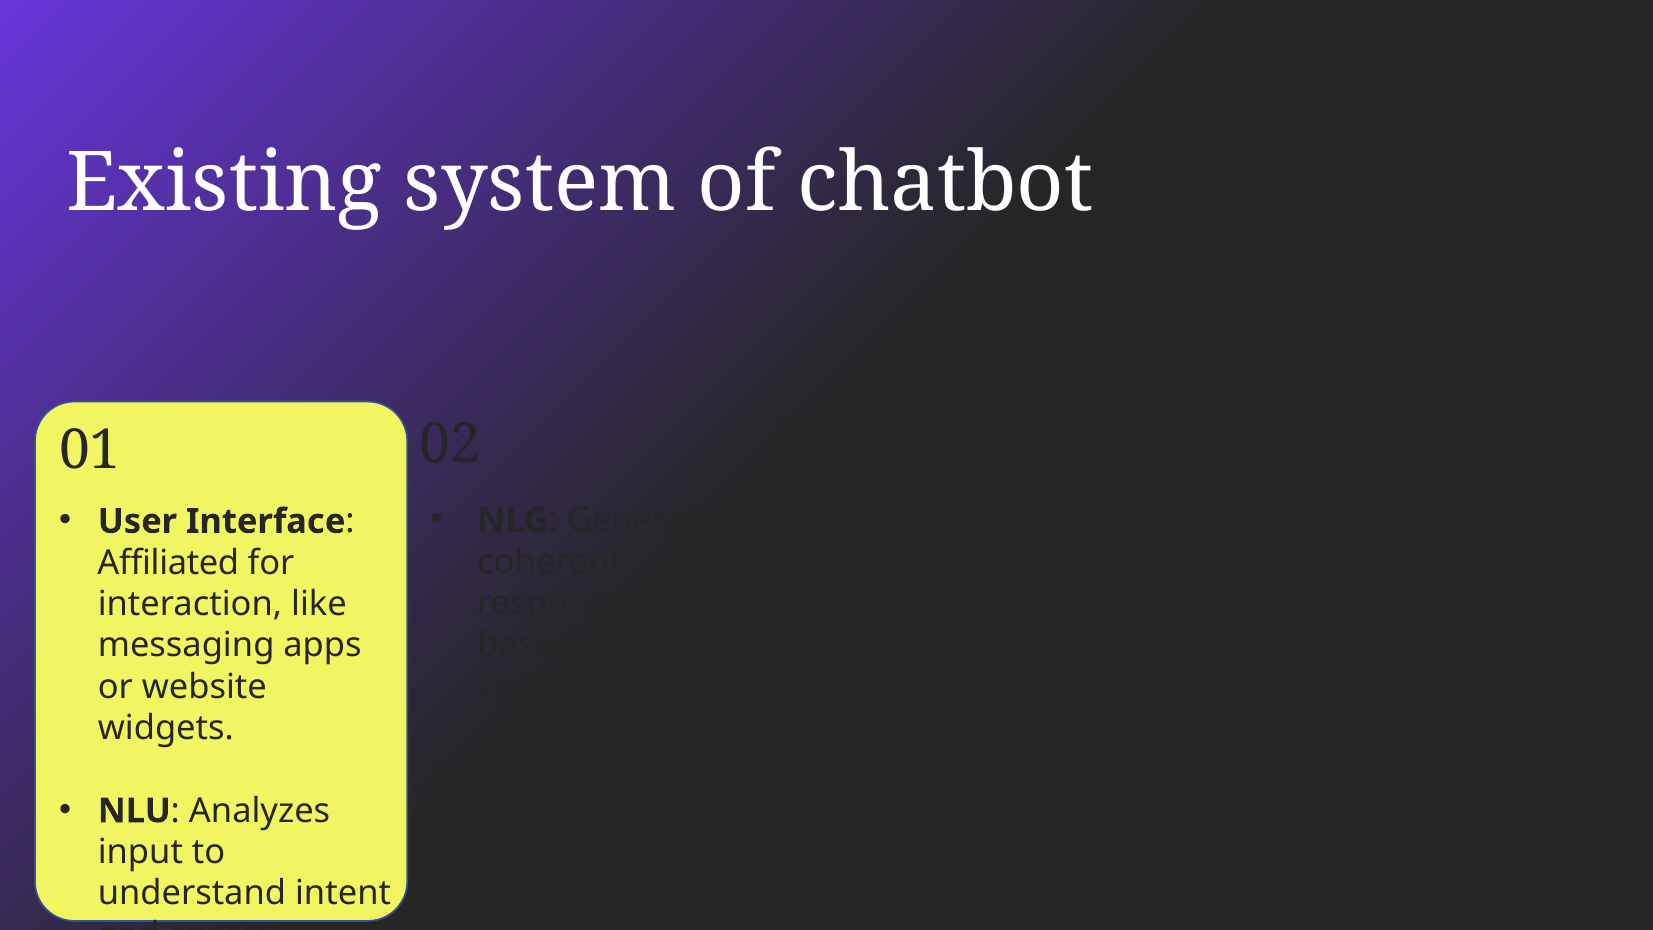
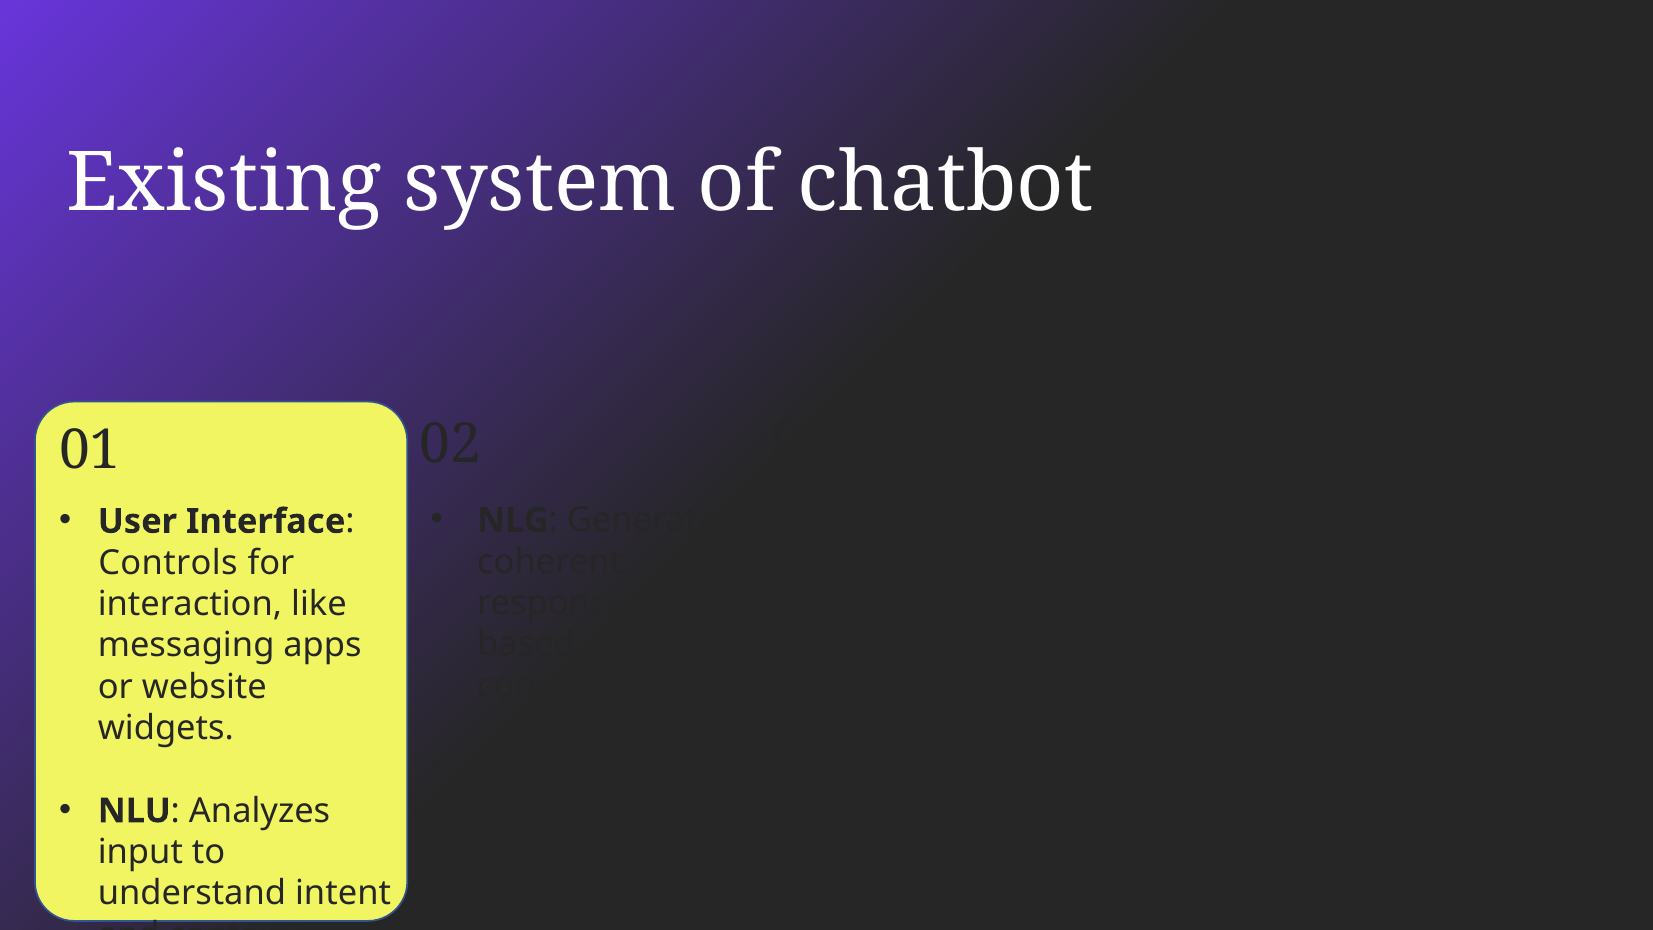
Affiliated at (168, 563): Affiliated -> Controls
